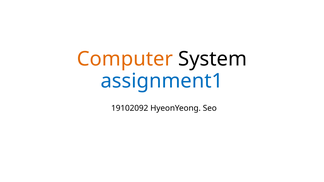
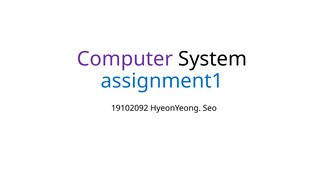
Computer colour: orange -> purple
